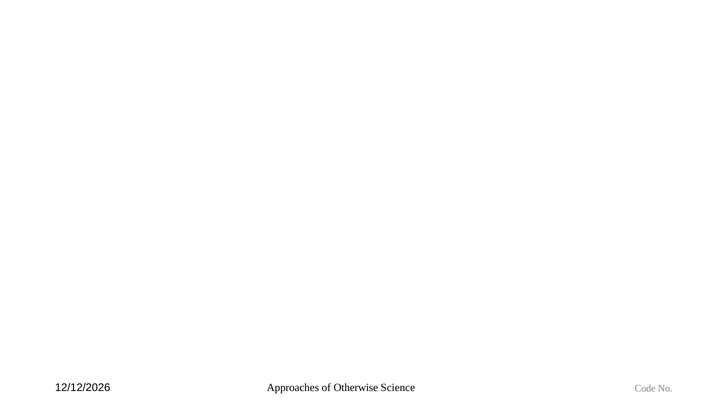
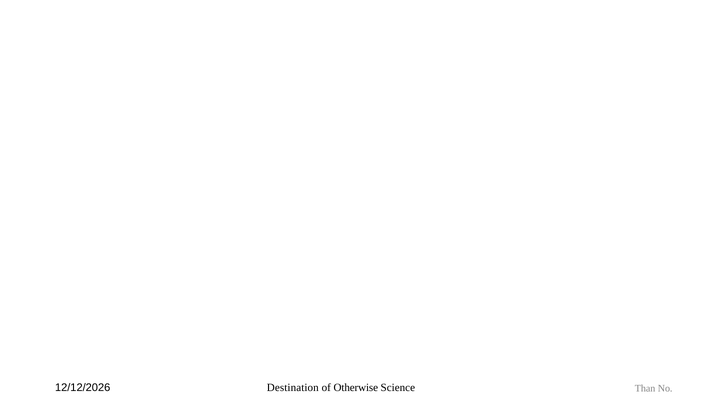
Approaches: Approaches -> Destination
Code: Code -> Than
